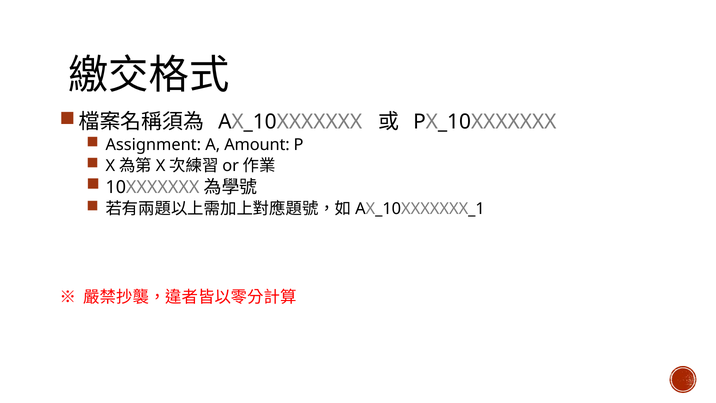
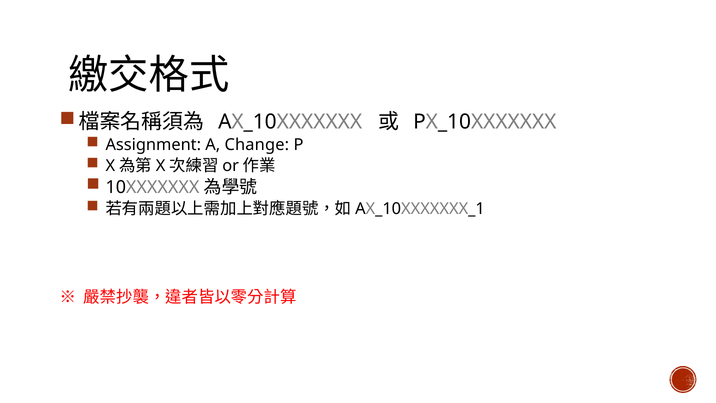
Amount: Amount -> Change
